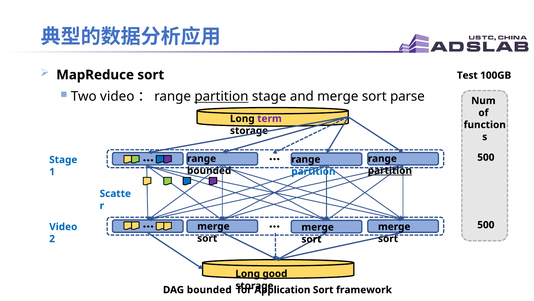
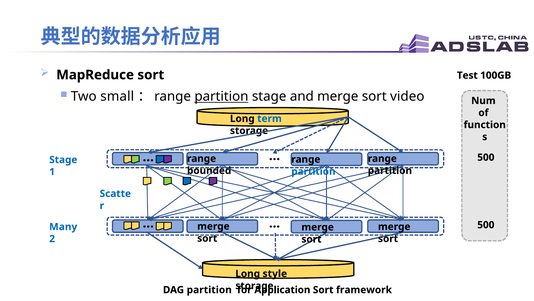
Two video: video -> small
parse: parse -> video
term colour: purple -> blue
partition at (390, 170) underline: present -> none
Video at (63, 226): Video -> Many
good: good -> style
DAG bounded: bounded -> partition
